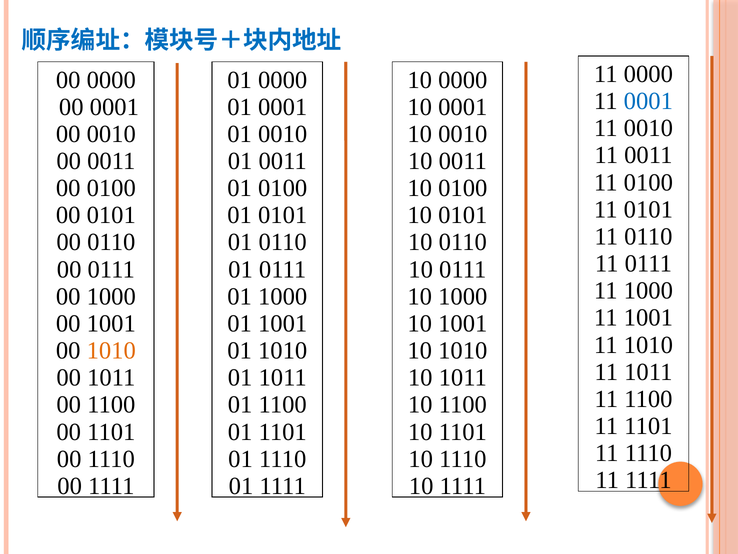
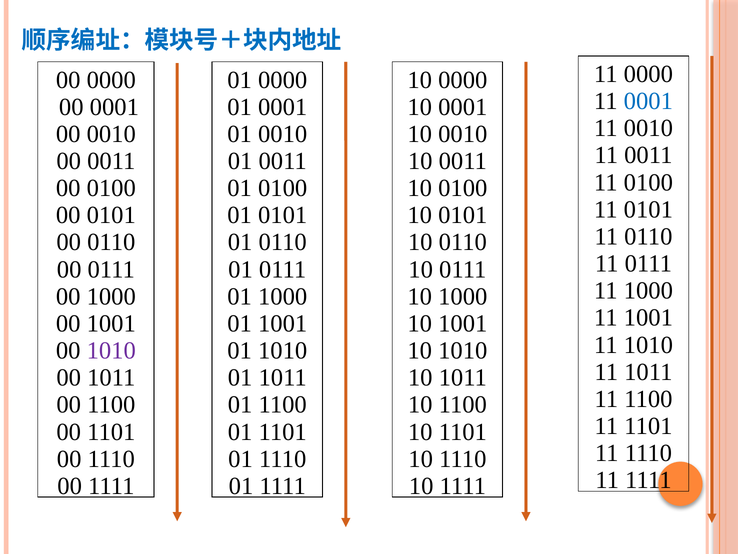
1010 at (111, 350) colour: orange -> purple
